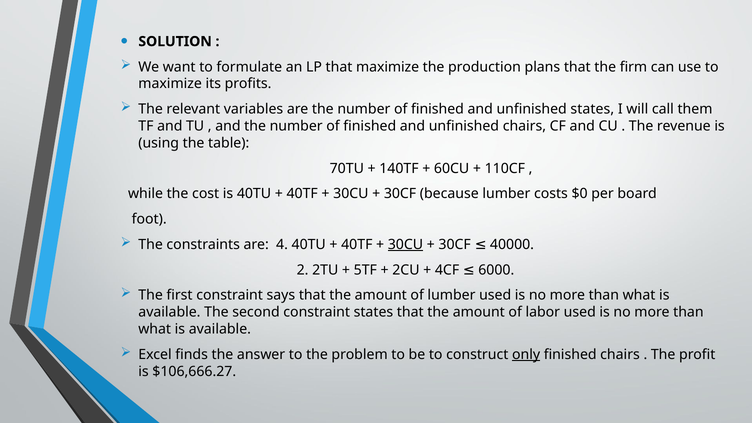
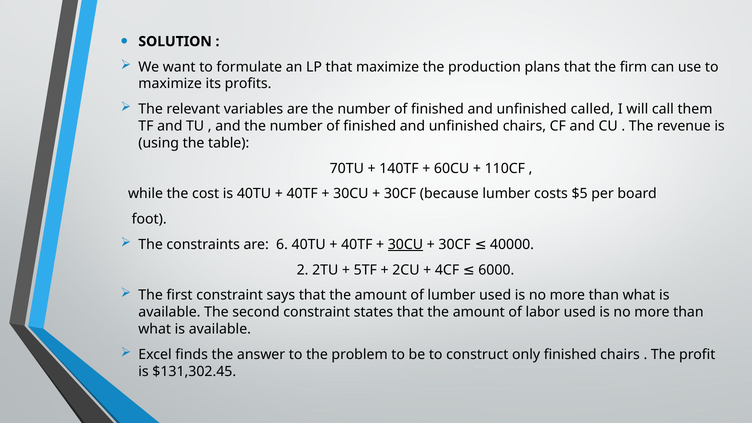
unfinished states: states -> called
$0: $0 -> $5
4: 4 -> 6
only underline: present -> none
$106,666.27: $106,666.27 -> $131,302.45
